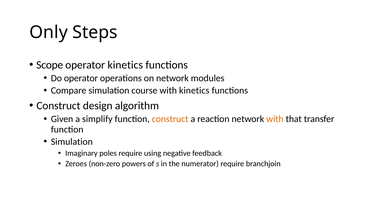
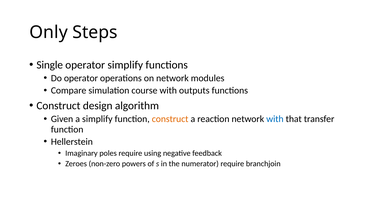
Scope: Scope -> Single
operator kinetics: kinetics -> simplify
with kinetics: kinetics -> outputs
with at (275, 119) colour: orange -> blue
Simulation at (72, 142): Simulation -> Hellerstein
